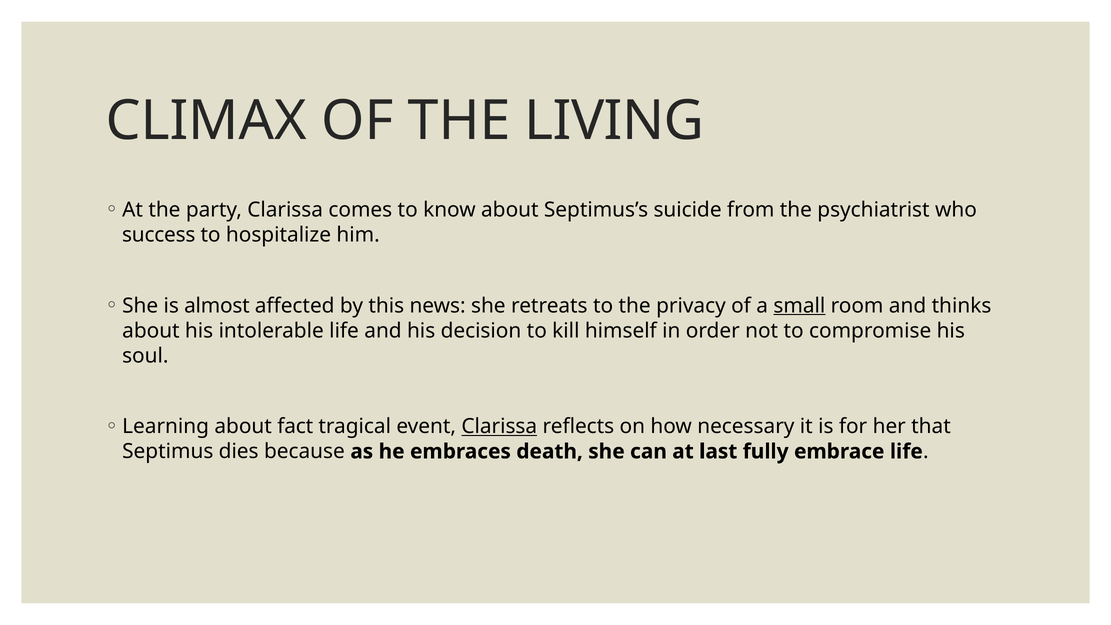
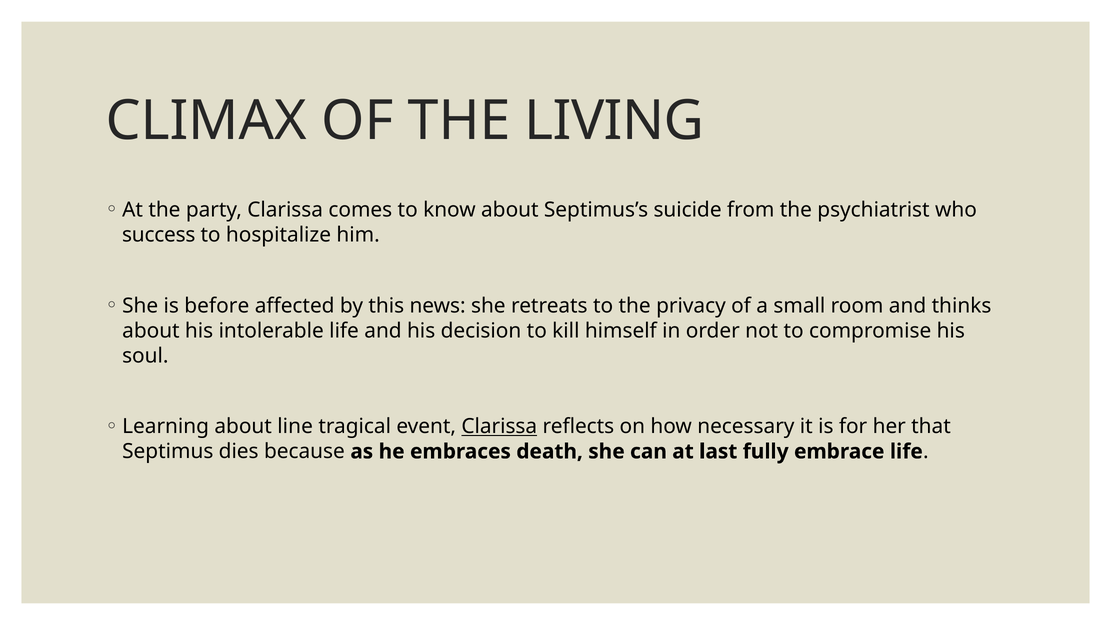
almost: almost -> before
small underline: present -> none
fact: fact -> line
